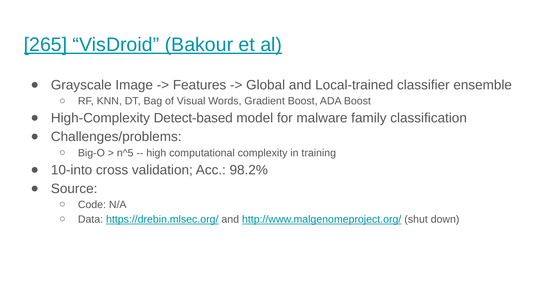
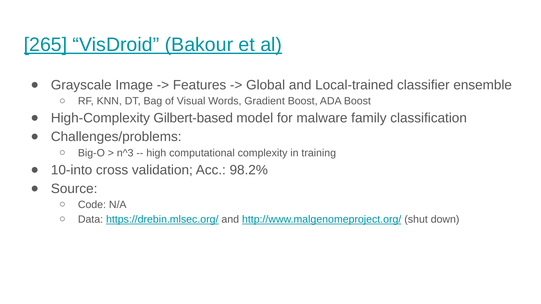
Detect-based: Detect-based -> Gilbert-based
n^5: n^5 -> n^3
